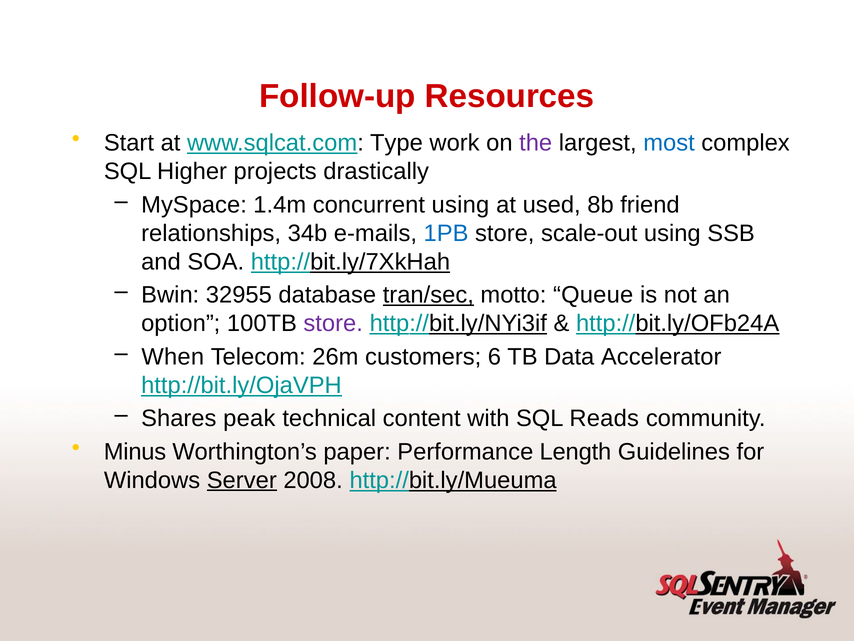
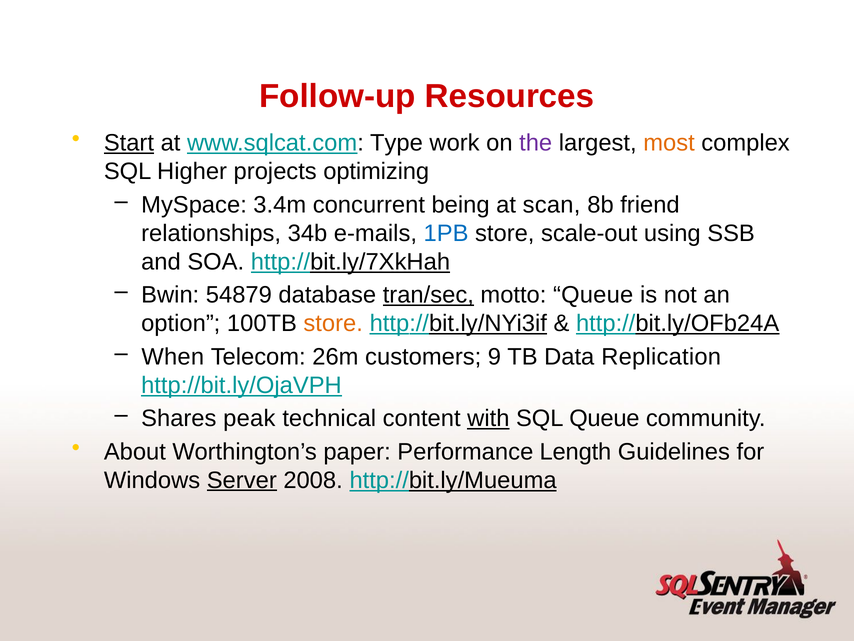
Start underline: none -> present
most colour: blue -> orange
drastically: drastically -> optimizing
1.4m: 1.4m -> 3.4m
concurrent using: using -> being
used: used -> scan
32955: 32955 -> 54879
store at (333, 323) colour: purple -> orange
6: 6 -> 9
Accelerator: Accelerator -> Replication
with underline: none -> present
SQL Reads: Reads -> Queue
Minus: Minus -> About
